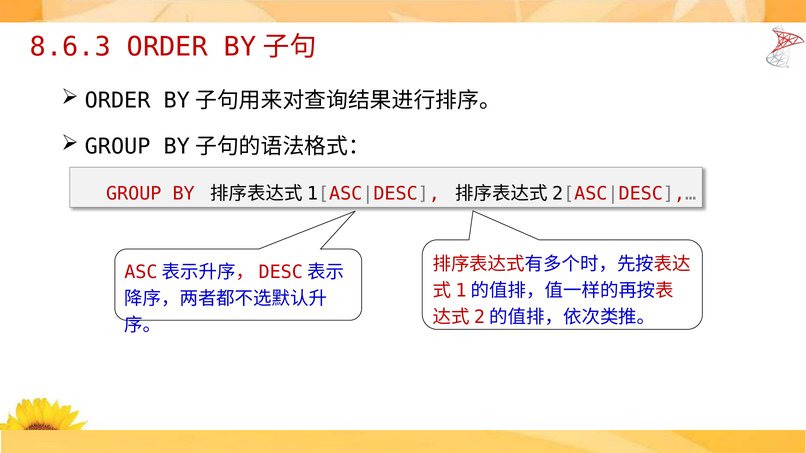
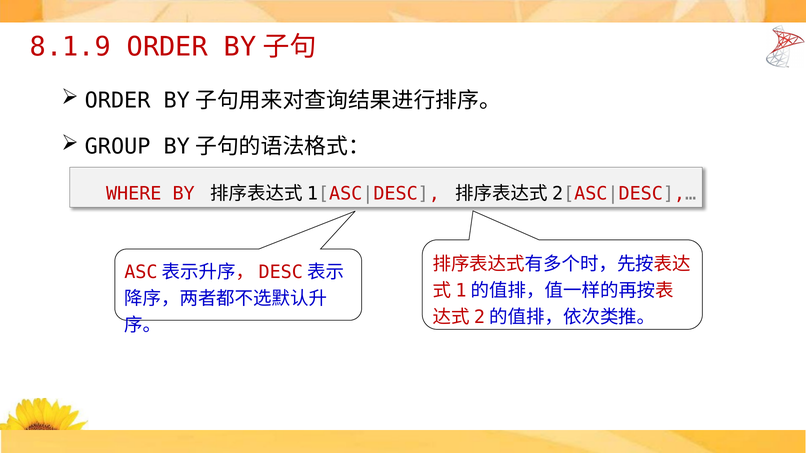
8.6.3: 8.6.3 -> 8.1.9
GROUP at (134, 194): GROUP -> WHERE
